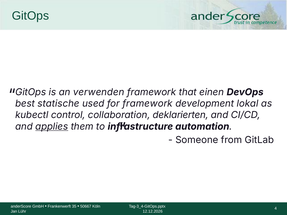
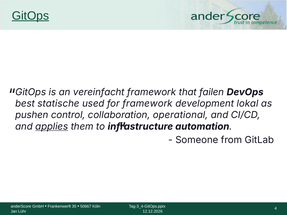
GitOps at (30, 16) underline: none -> present
verwenden: verwenden -> vereinfacht
einen: einen -> failen
kubectl: kubectl -> pushen
deklarierten: deklarierten -> operational
